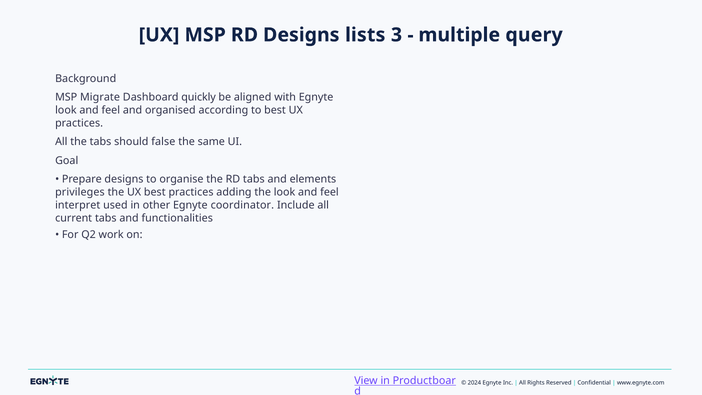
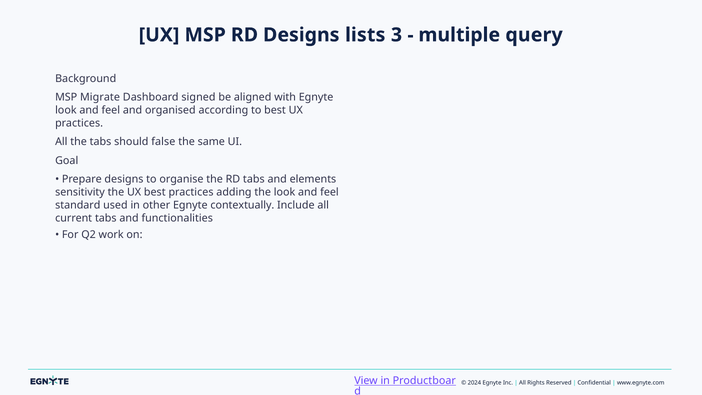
quickly: quickly -> signed
privileges: privileges -> sensitivity
interpret: interpret -> standard
coordinator: coordinator -> contextually
